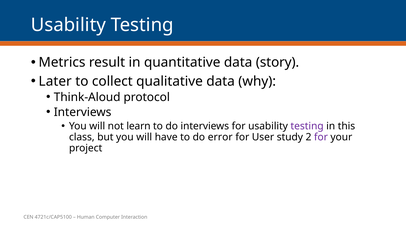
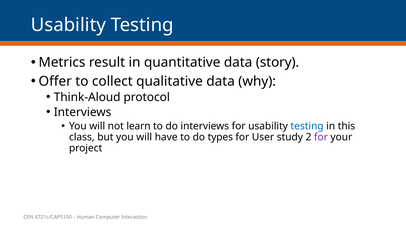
Later: Later -> Offer
testing at (307, 126) colour: purple -> blue
error: error -> types
